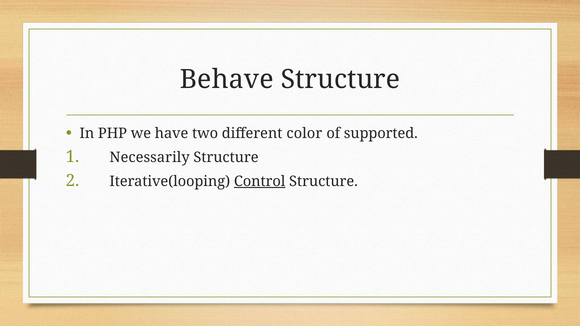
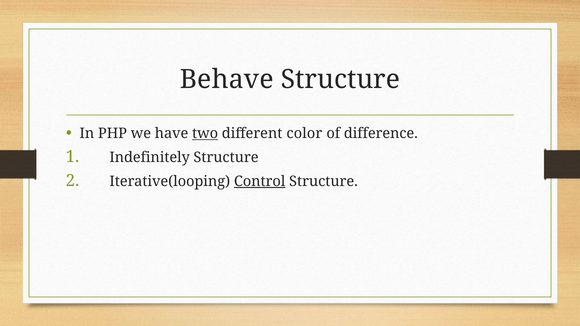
two underline: none -> present
supported: supported -> difference
Necessarily: Necessarily -> Indefinitely
